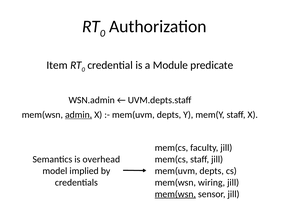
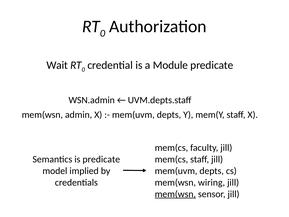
Item: Item -> Wait
admin underline: present -> none
is overhead: overhead -> predicate
